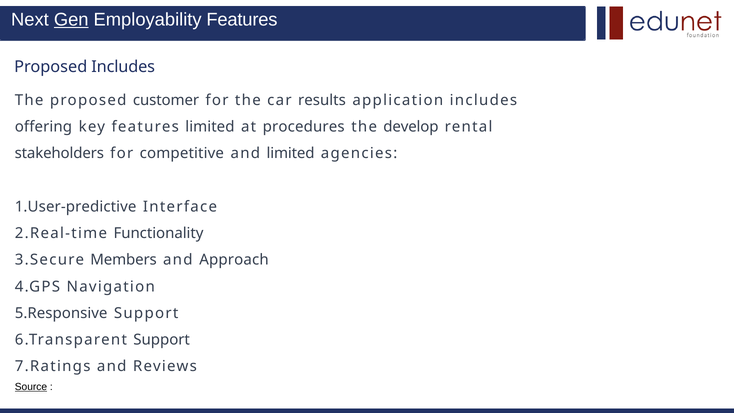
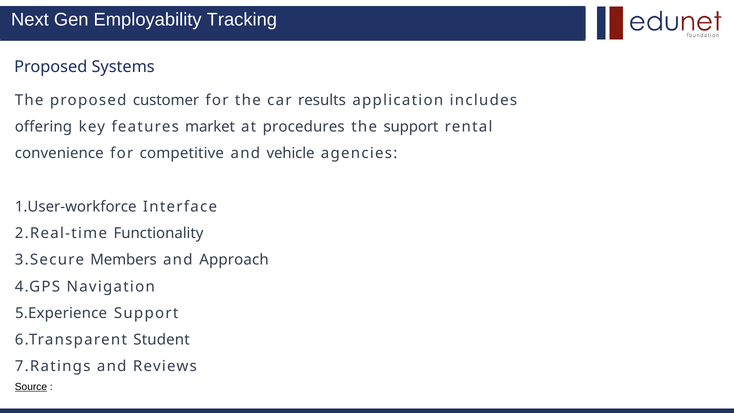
Gen underline: present -> none
Employability Features: Features -> Tracking
Proposed Includes: Includes -> Systems
features limited: limited -> market
the develop: develop -> support
stakeholders: stakeholders -> convenience
and limited: limited -> vehicle
1.User-predictive: 1.User-predictive -> 1.User-workforce
5.Responsive: 5.Responsive -> 5.Experience
6.Transparent Support: Support -> Student
